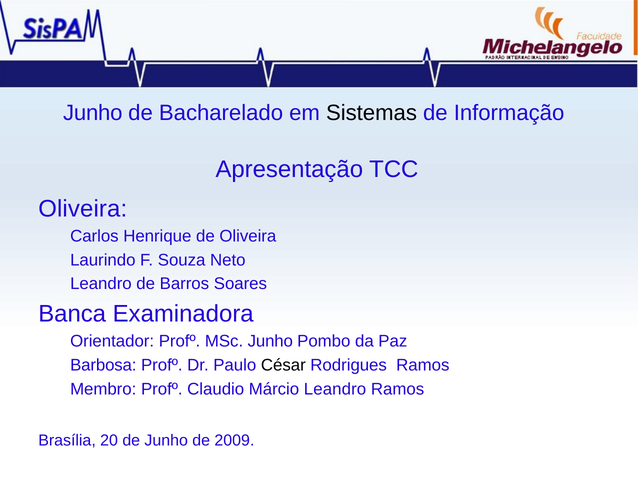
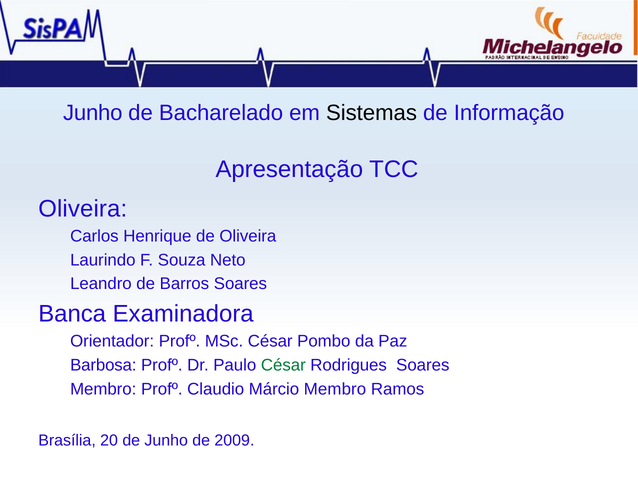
MSc Junho: Junho -> César
César at (283, 365) colour: black -> green
Rodrigues Ramos: Ramos -> Soares
Márcio Leandro: Leandro -> Membro
